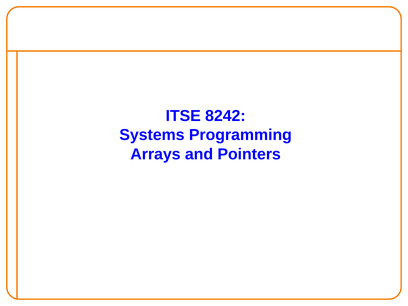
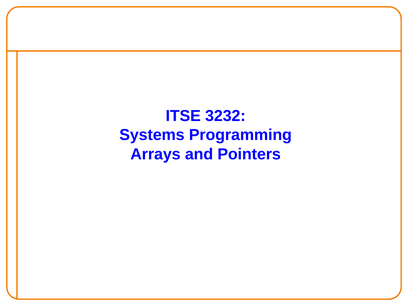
8242: 8242 -> 3232
